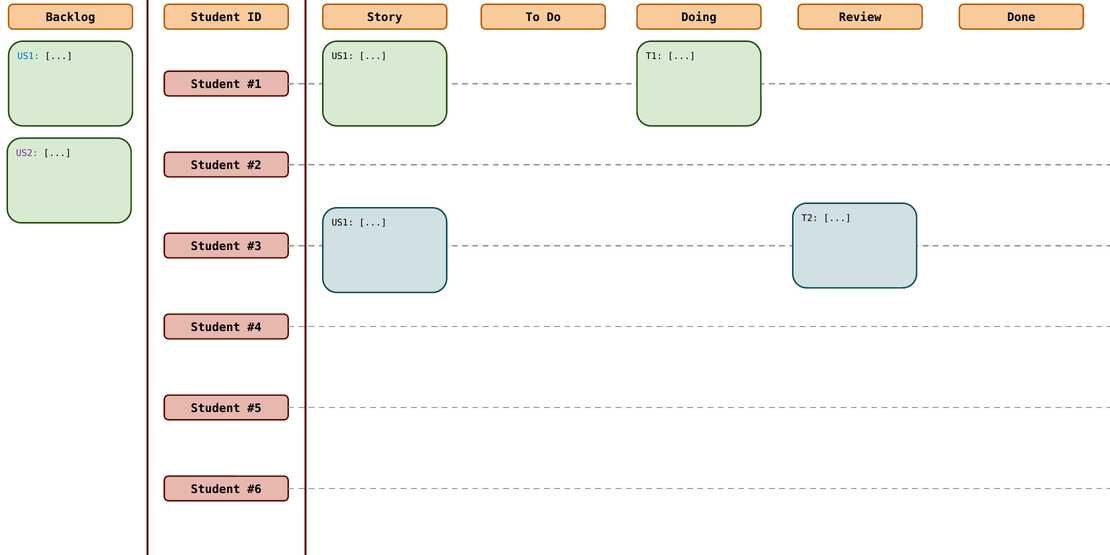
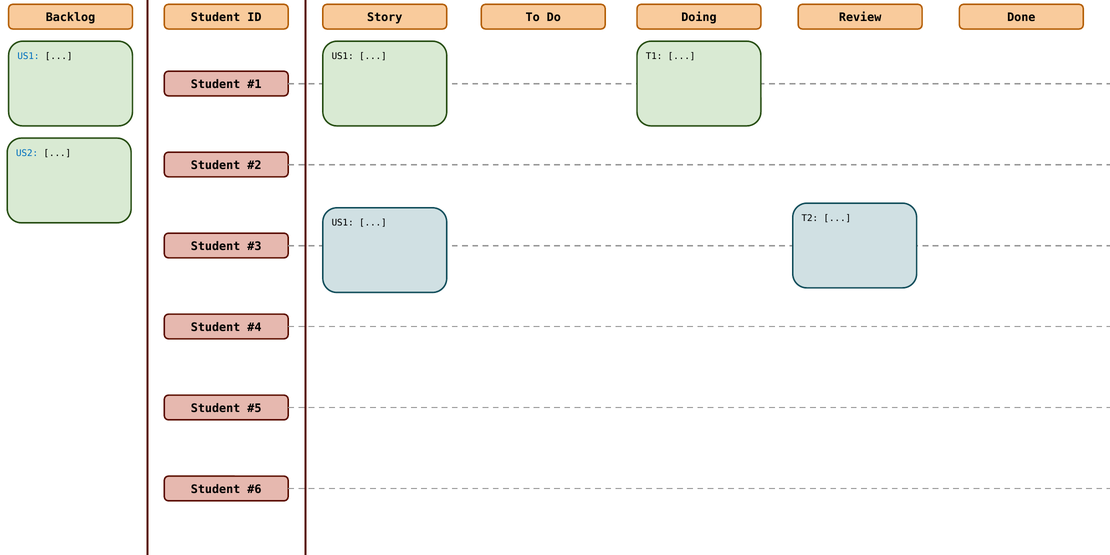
US2 colour: purple -> blue
